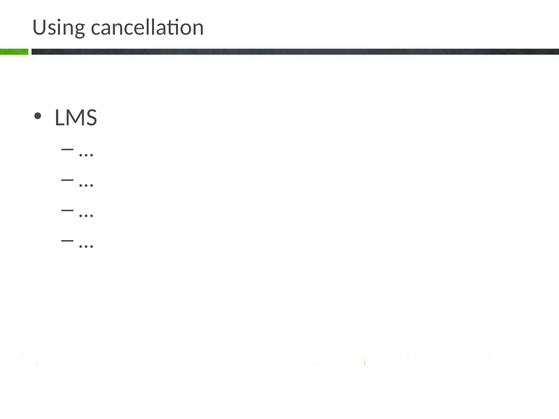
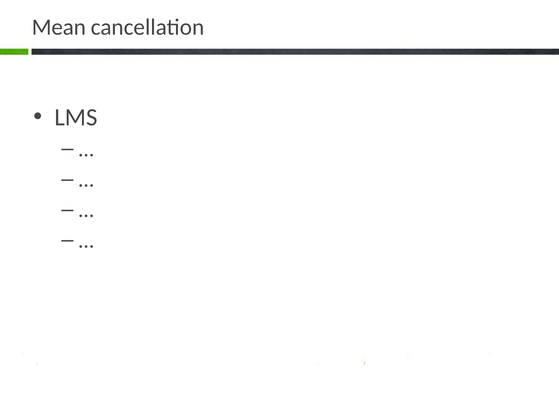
Using: Using -> Mean
